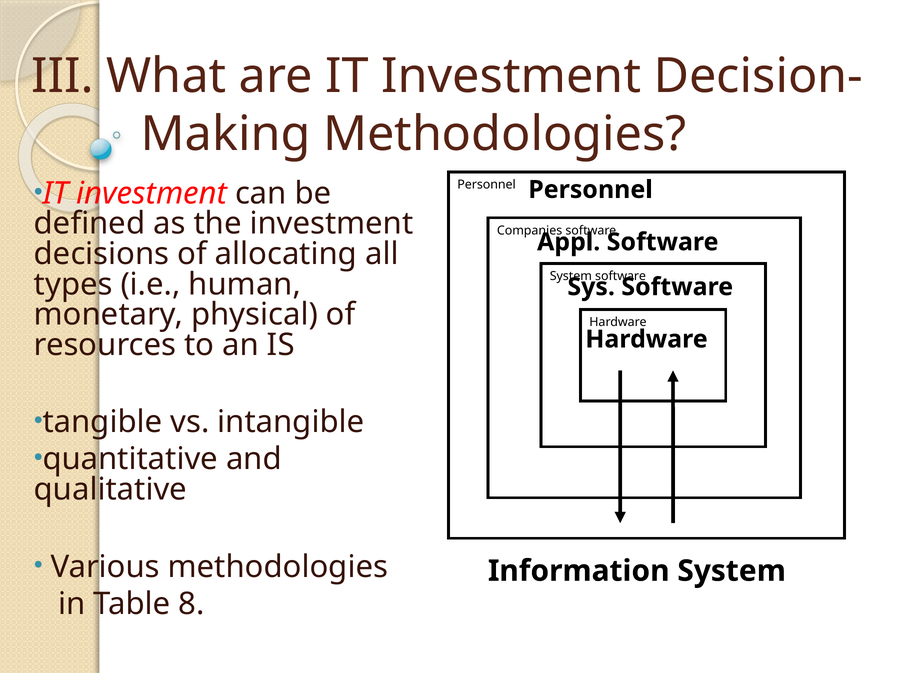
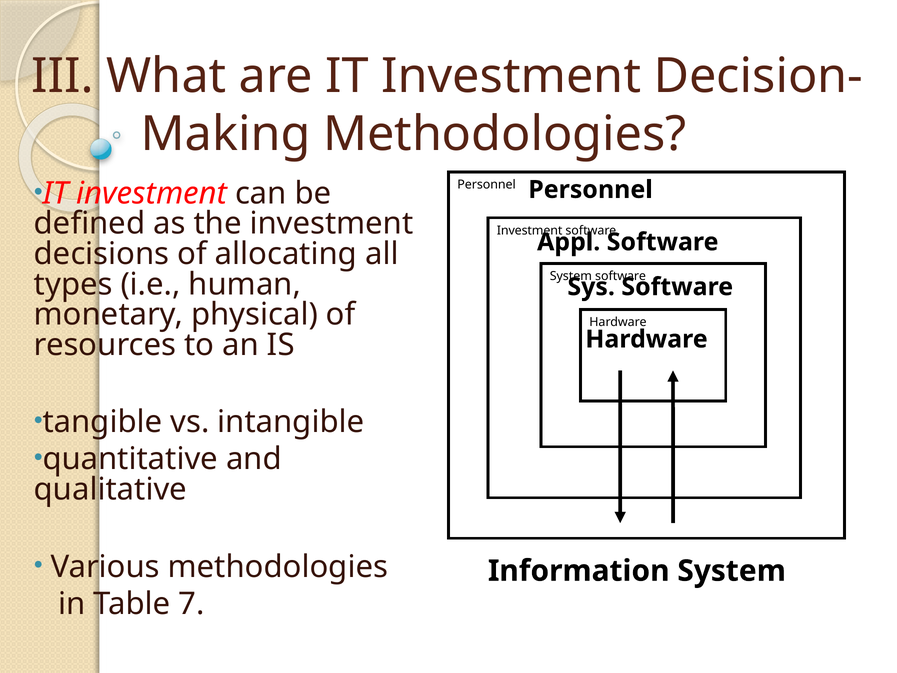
Companies at (530, 230): Companies -> Investment
8: 8 -> 7
